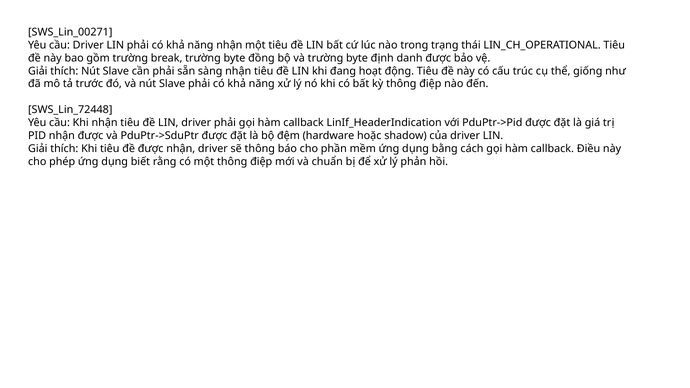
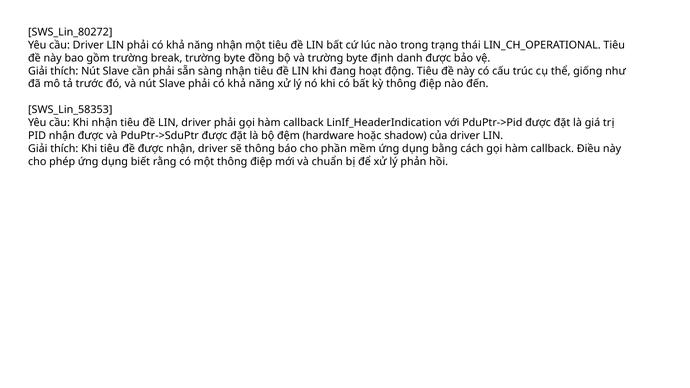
SWS_Lin_00271: SWS_Lin_00271 -> SWS_Lin_80272
SWS_Lin_72448: SWS_Lin_72448 -> SWS_Lin_58353
